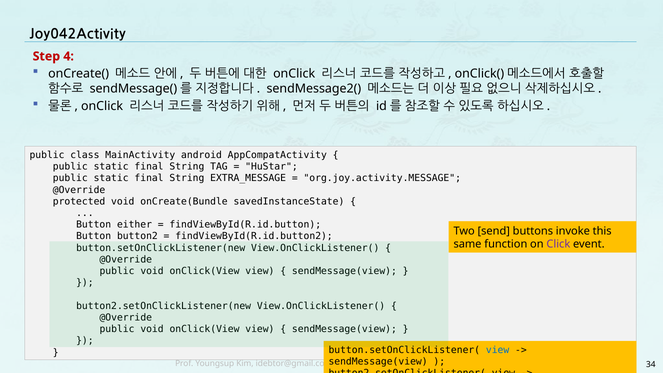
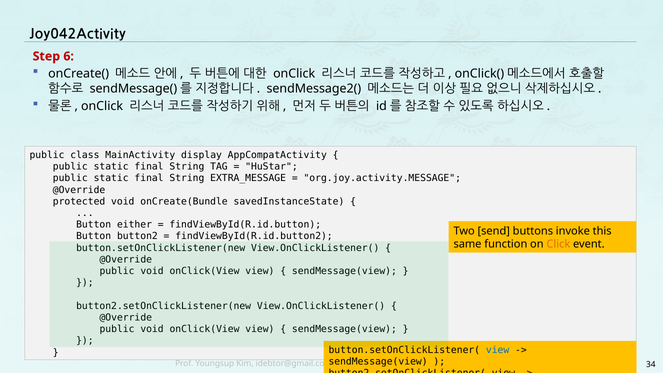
4: 4 -> 6
android: android -> display
Click colour: purple -> orange
